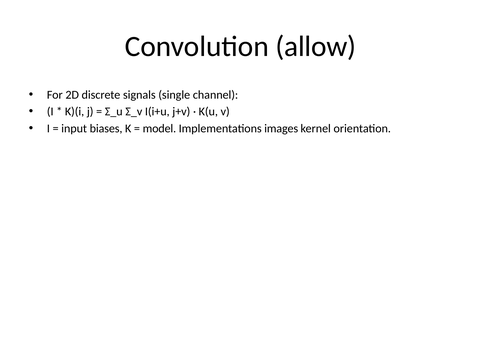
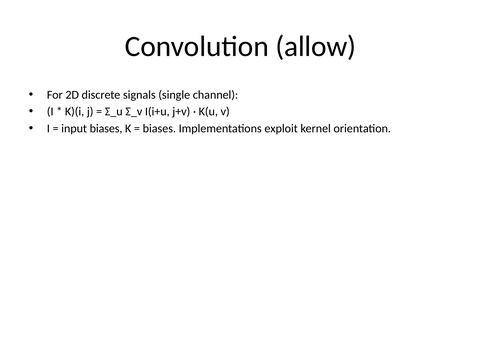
model at (159, 128): model -> biases
images: images -> exploit
